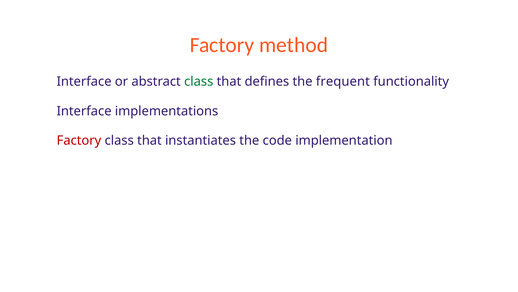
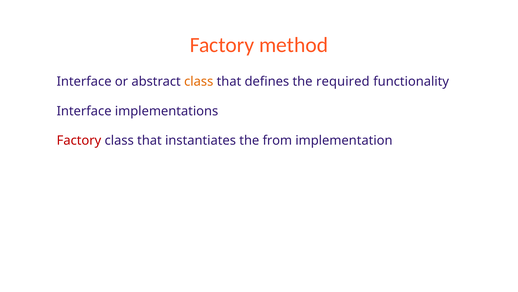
class at (199, 81) colour: green -> orange
frequent: frequent -> required
code: code -> from
